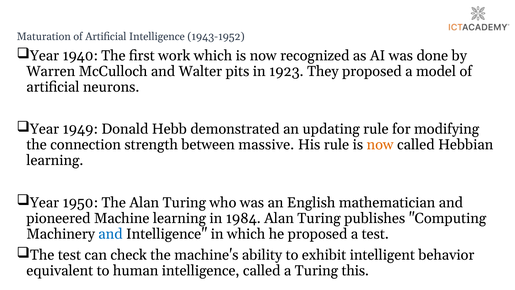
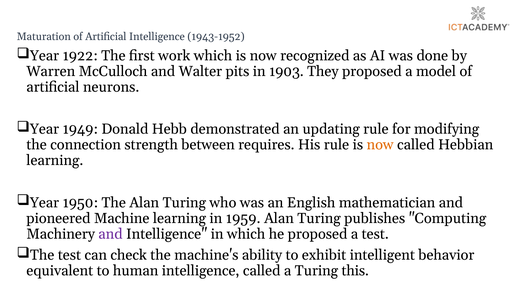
1940: 1940 -> 1922
1923: 1923 -> 1903
massive: massive -> requires
1984: 1984 -> 1959
and at (110, 234) colour: blue -> purple
